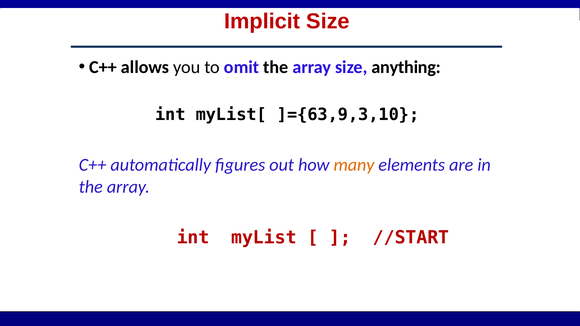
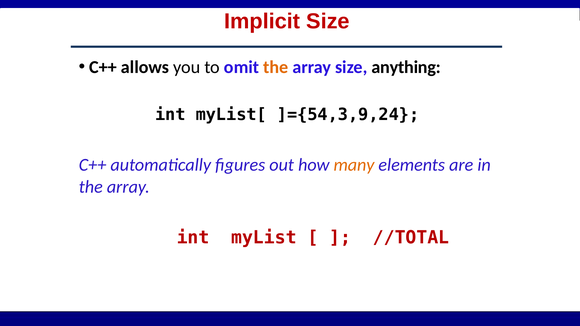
the at (276, 67) colour: black -> orange
]={63,9,3,10: ]={63,9,3,10 -> ]={54,3,9,24
//START: //START -> //TOTAL
